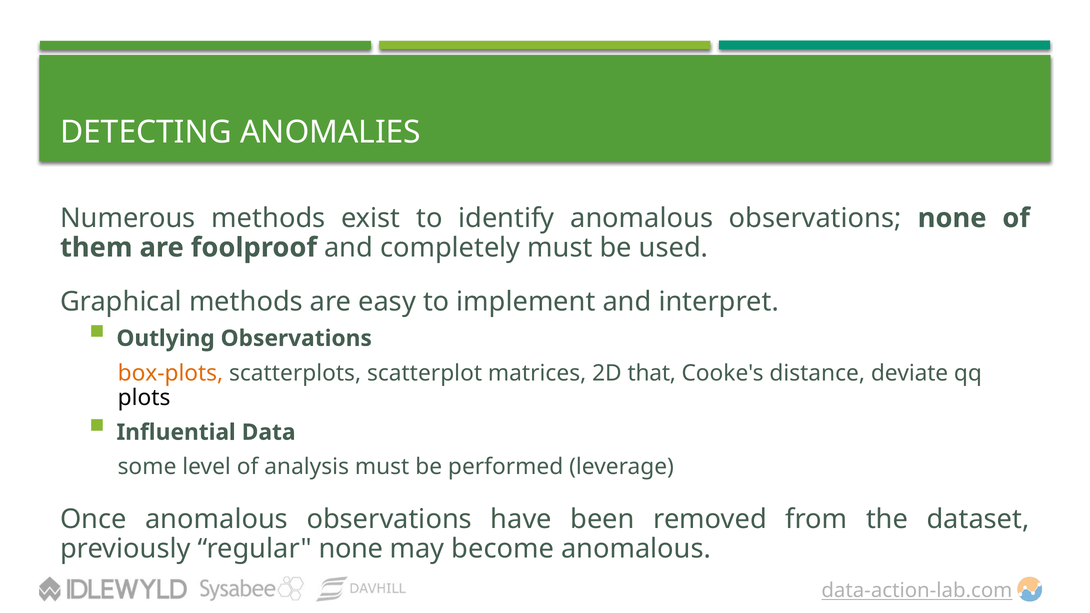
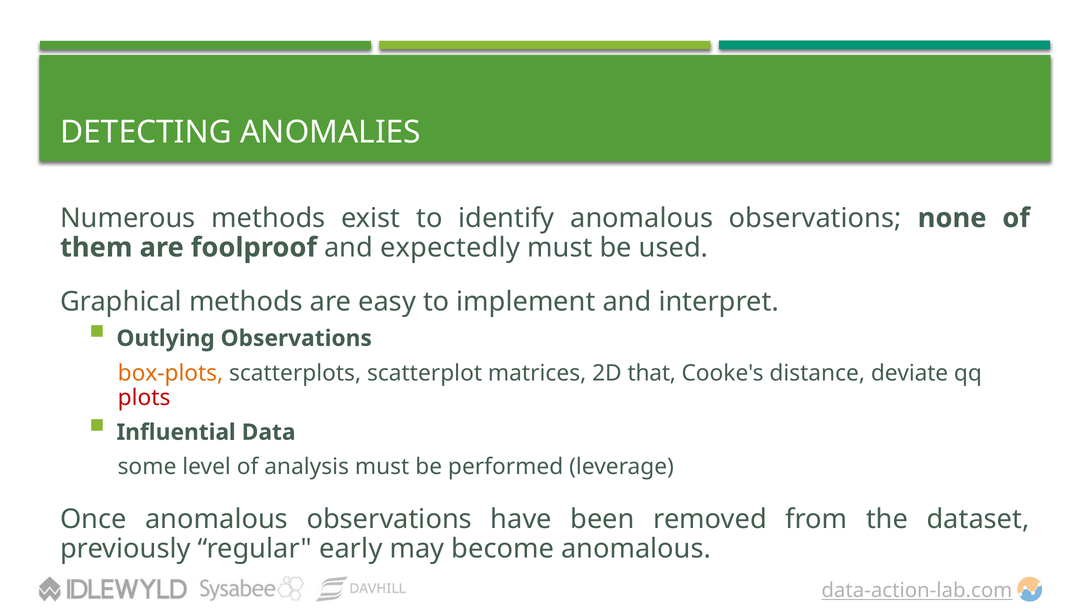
completely: completely -> expectedly
plots colour: black -> red
regular none: none -> early
